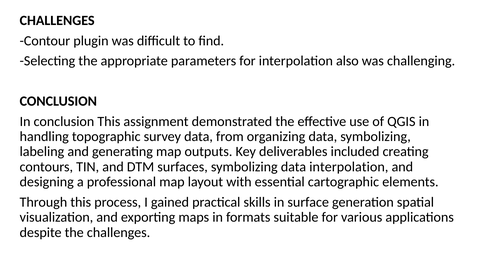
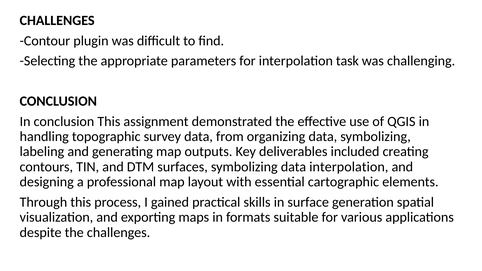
also: also -> task
